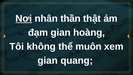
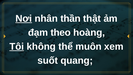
đạm gian: gian -> theo
Tôi underline: none -> present
gian at (48, 60): gian -> suốt
